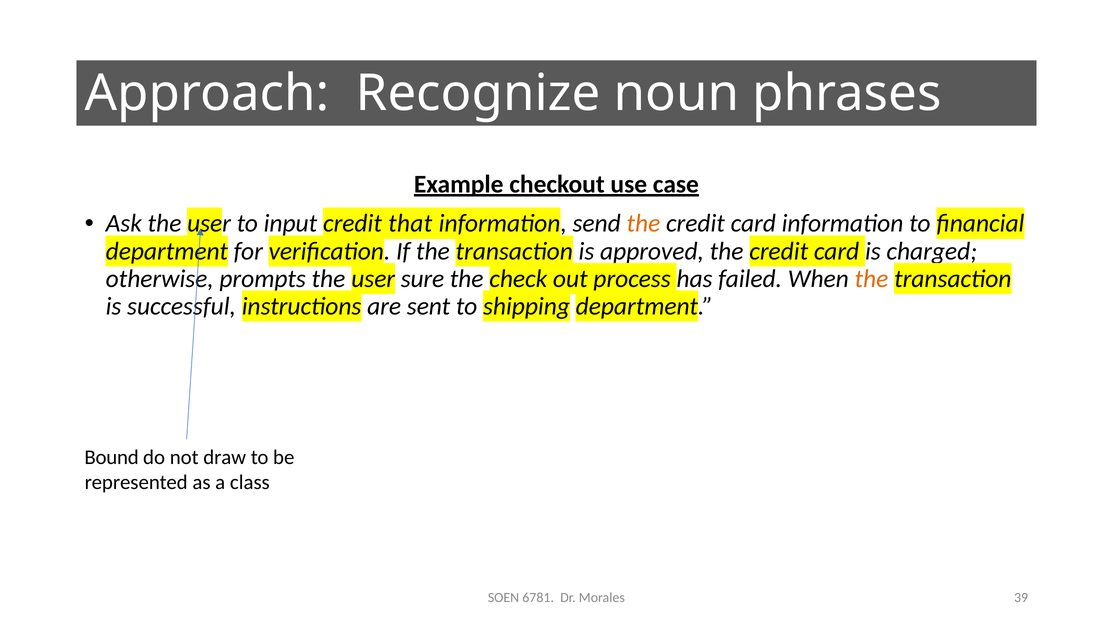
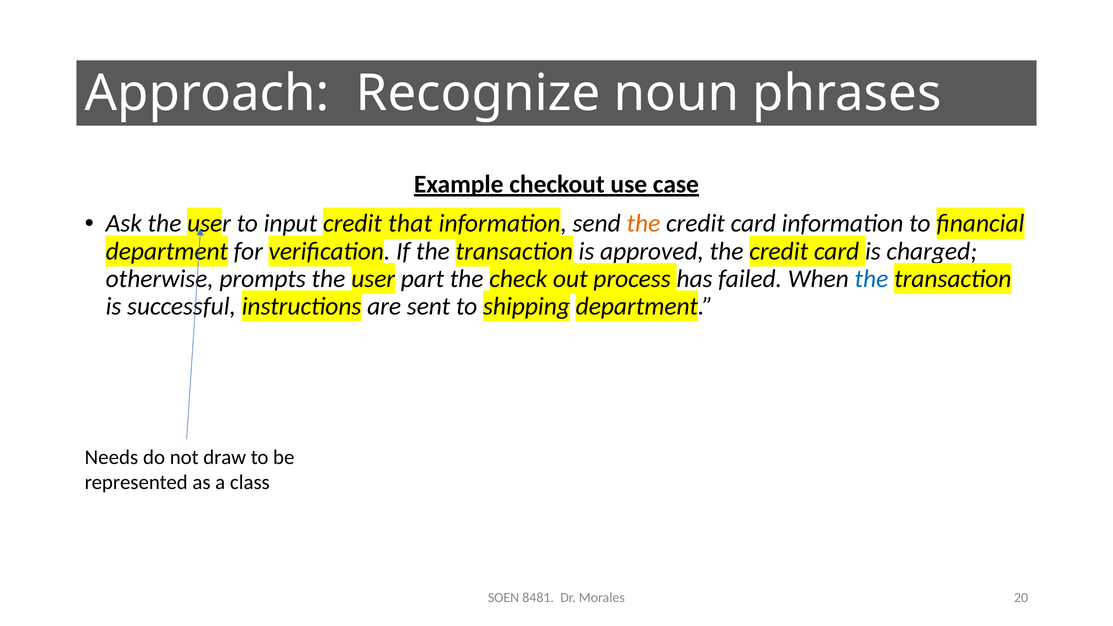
sure: sure -> part
the at (871, 279) colour: orange -> blue
Bound: Bound -> Needs
6781: 6781 -> 8481
39: 39 -> 20
